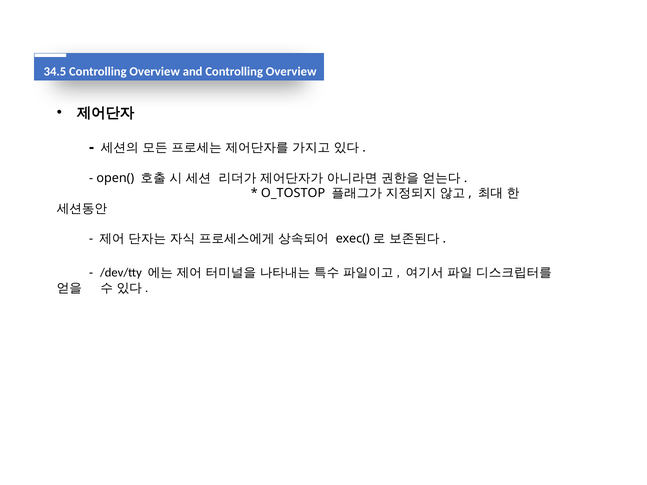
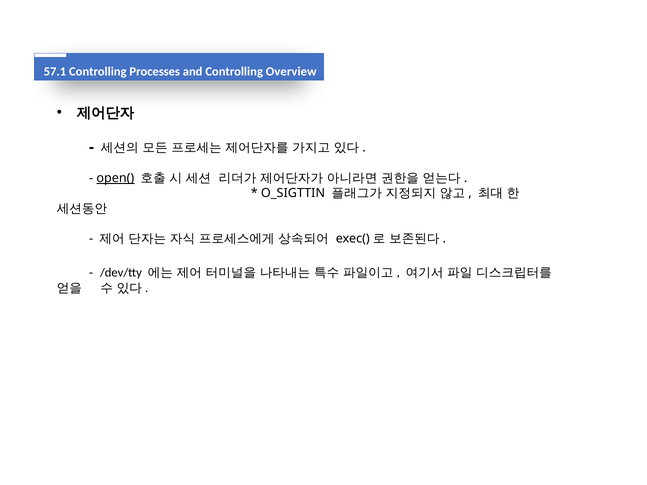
34.5: 34.5 -> 57.1
Overview at (155, 71): Overview -> Processes
open( underline: none -> present
O_TOSTOP: O_TOSTOP -> O_SIGTTIN
